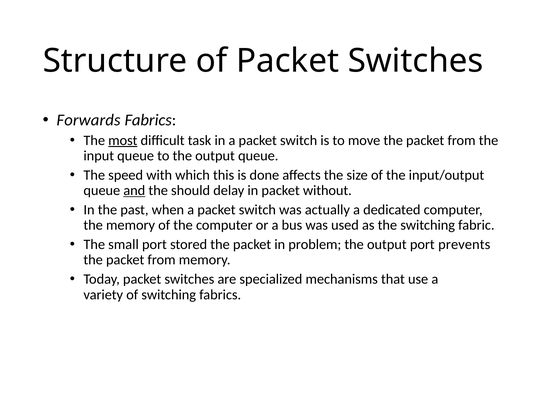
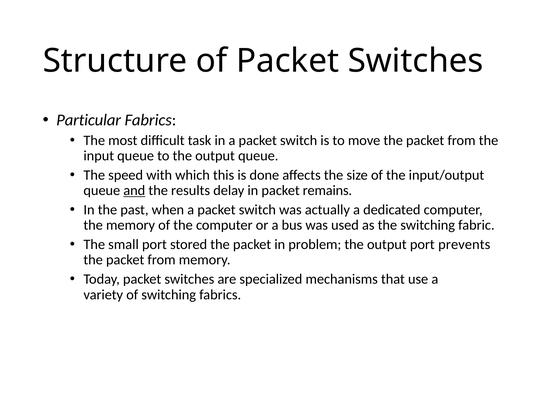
Forwards: Forwards -> Particular
most underline: present -> none
should: should -> results
without: without -> remains
